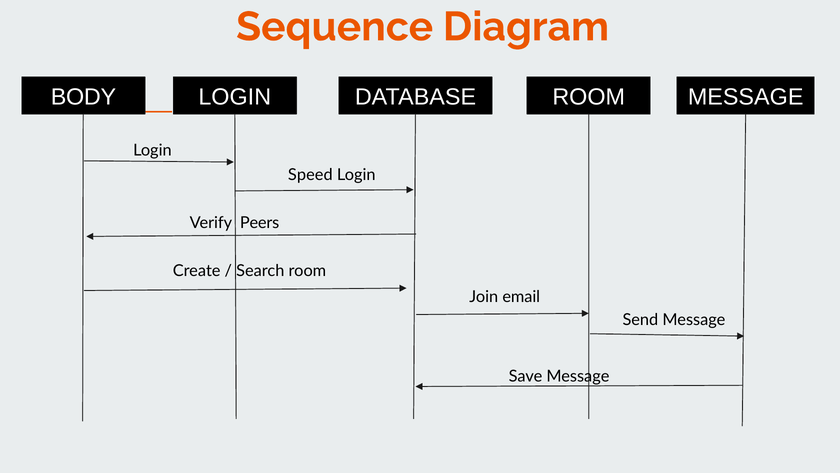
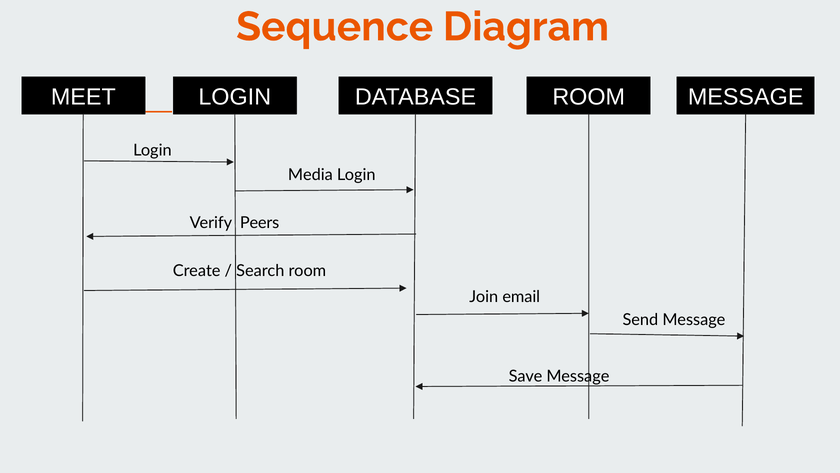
BODY: BODY -> MEET
Speed: Speed -> Media
